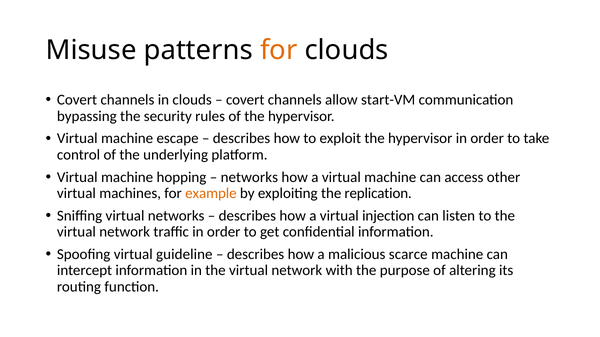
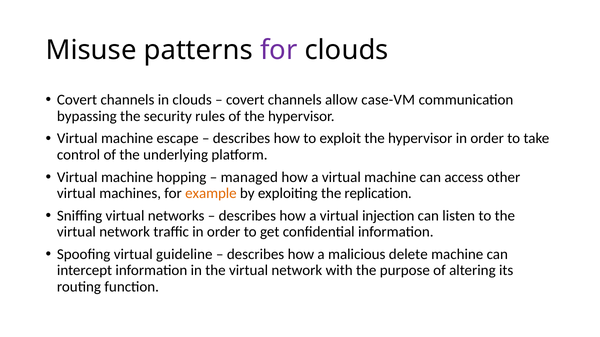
for at (279, 50) colour: orange -> purple
start-VM: start-VM -> case-VM
networks at (249, 177): networks -> managed
scarce: scarce -> delete
